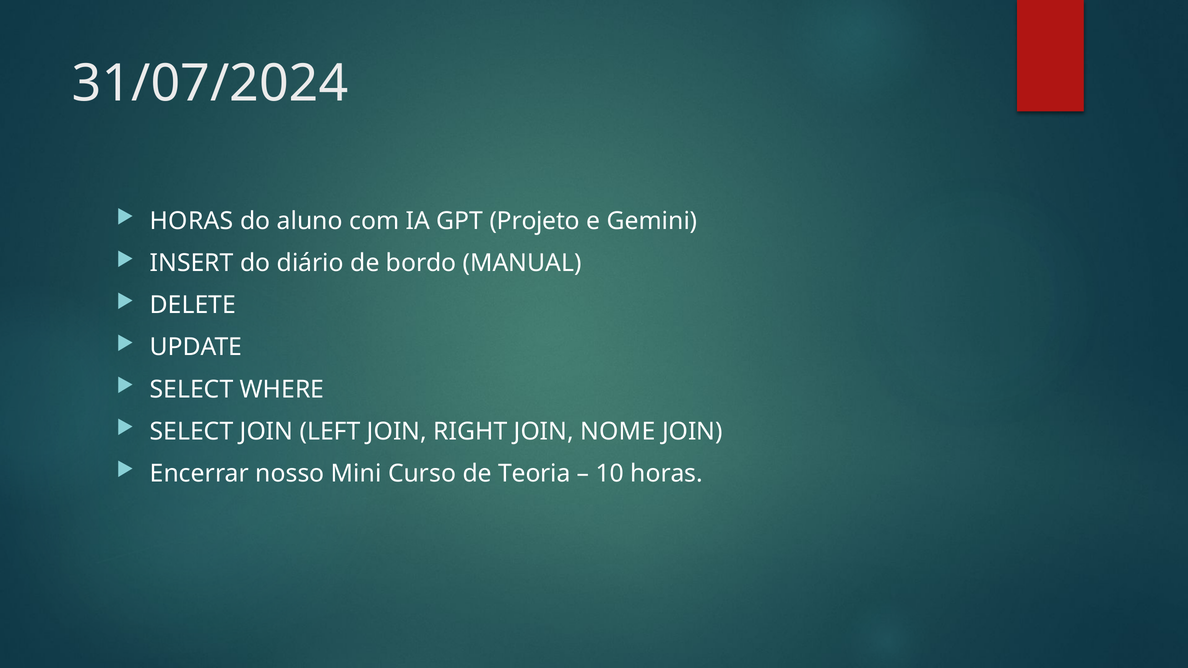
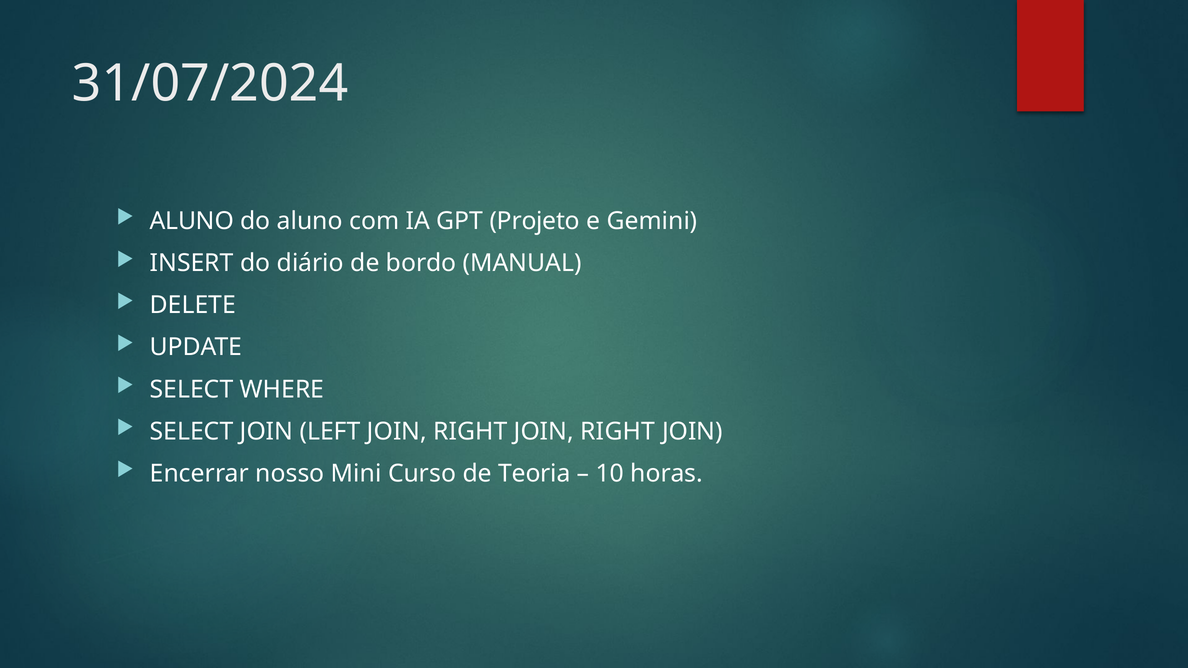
HORAS at (192, 221): HORAS -> ALUNO
RIGHT JOIN NOME: NOME -> RIGHT
